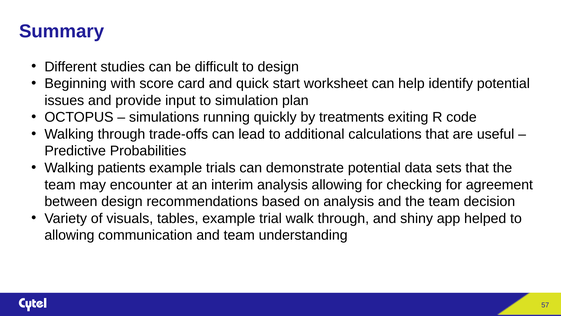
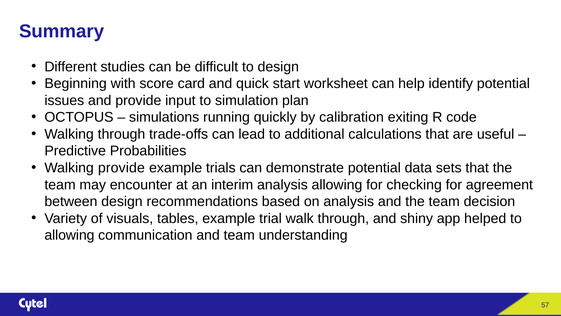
treatments: treatments -> calibration
Walking patients: patients -> provide
